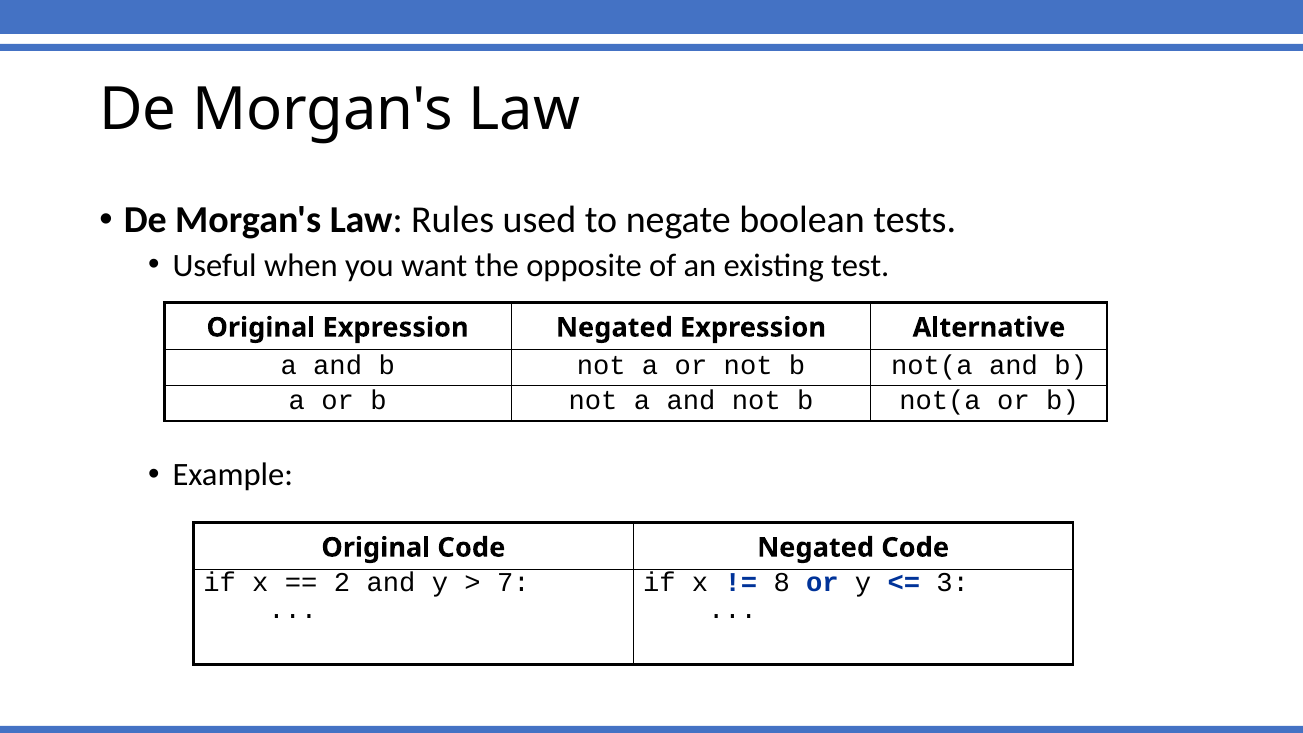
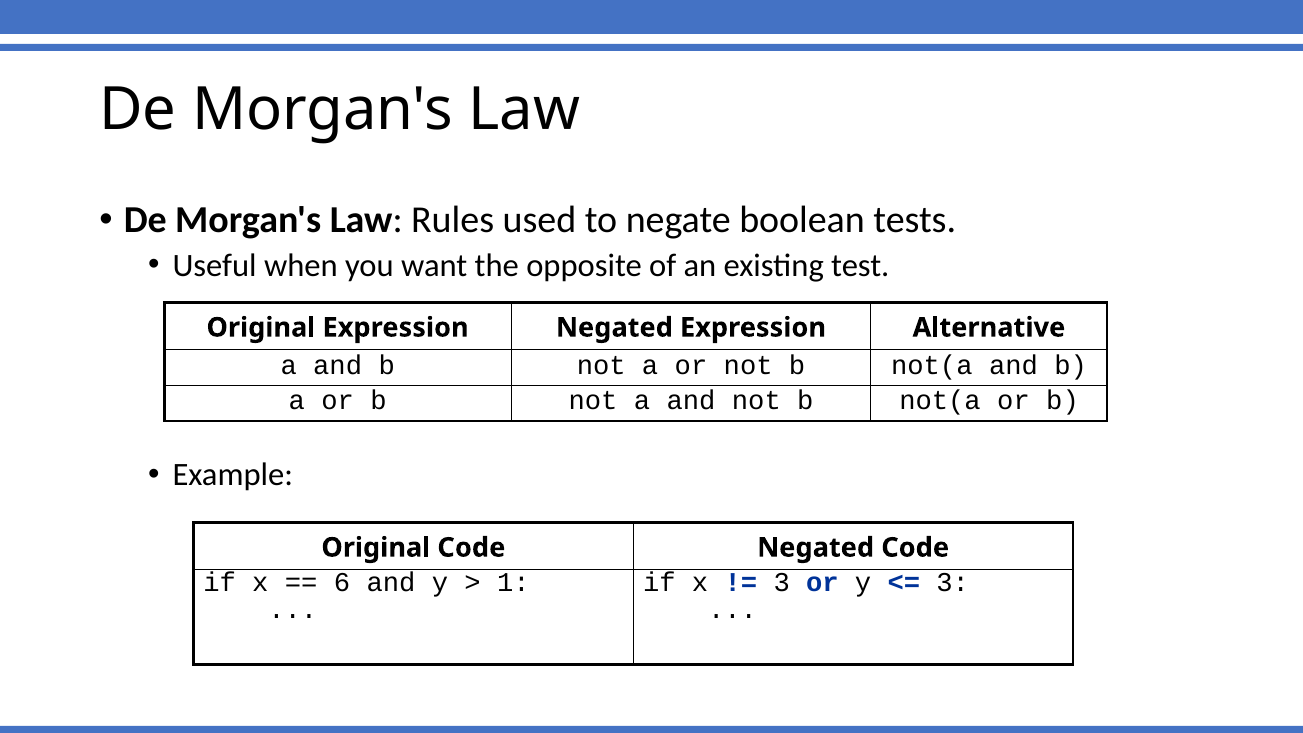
2: 2 -> 6
7: 7 -> 1
8 at (782, 583): 8 -> 3
